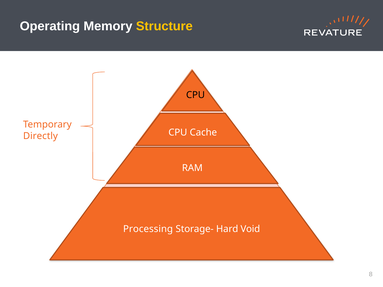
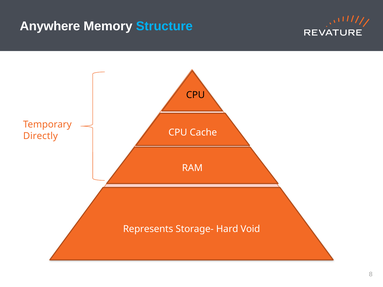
Operating: Operating -> Anywhere
Structure colour: yellow -> light blue
Processing: Processing -> Represents
